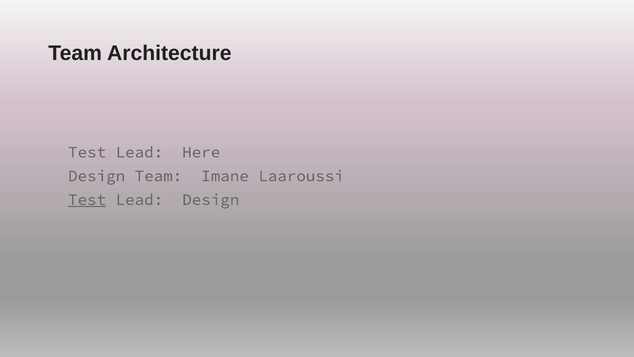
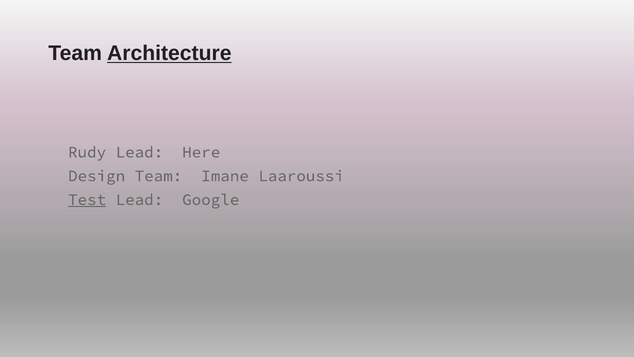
Architecture underline: none -> present
Test at (87, 152): Test -> Rudy
Lead Design: Design -> Google
